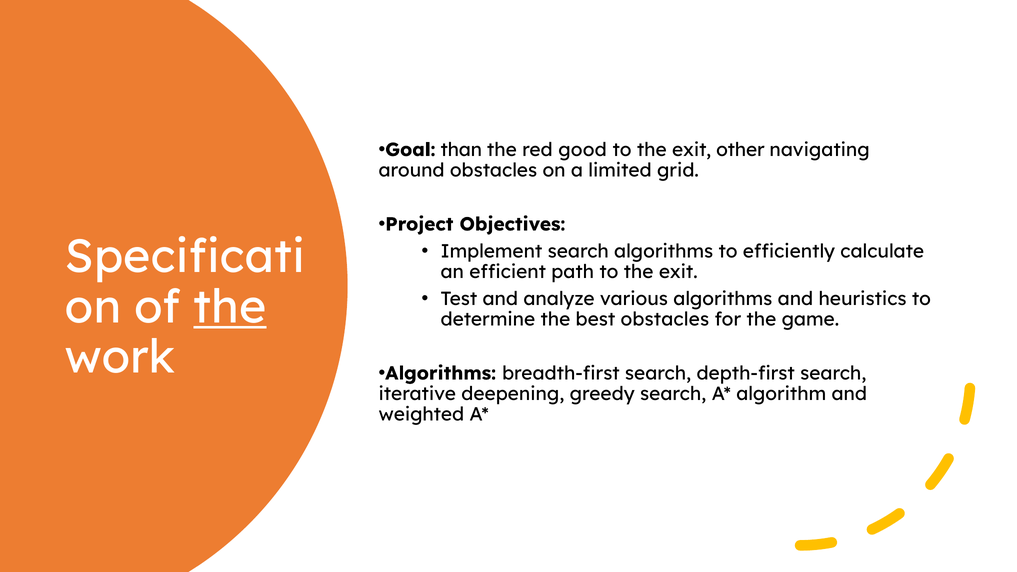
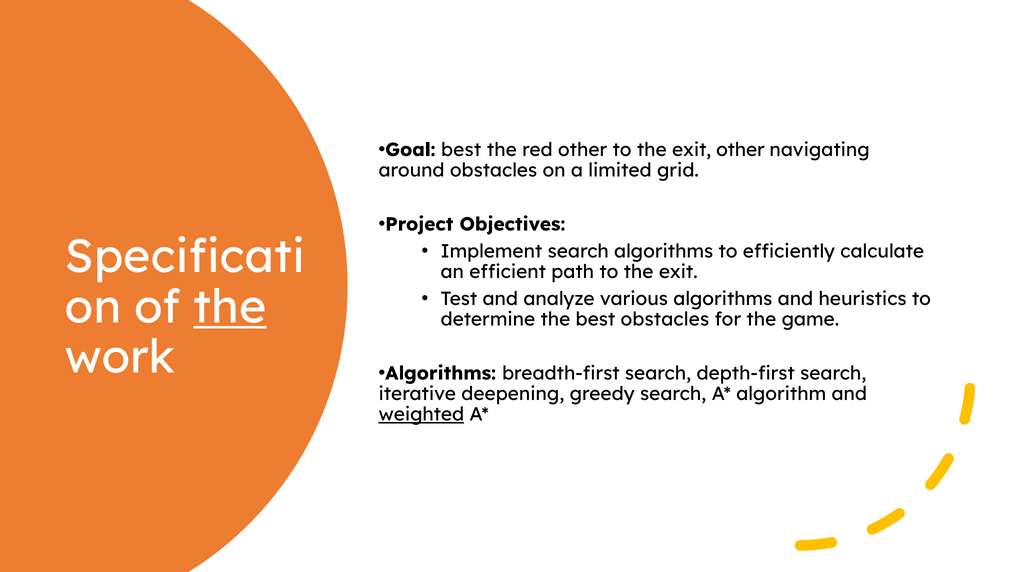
Goal than: than -> best
red good: good -> other
weighted underline: none -> present
